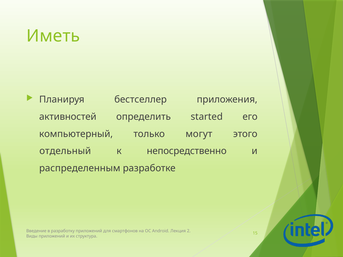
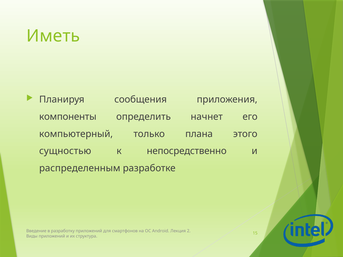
бестселлер: бестселлер -> сообщения
активностей: активностей -> компоненты
started: started -> начнет
могут: могут -> плана
отдельный: отдельный -> сущностью
